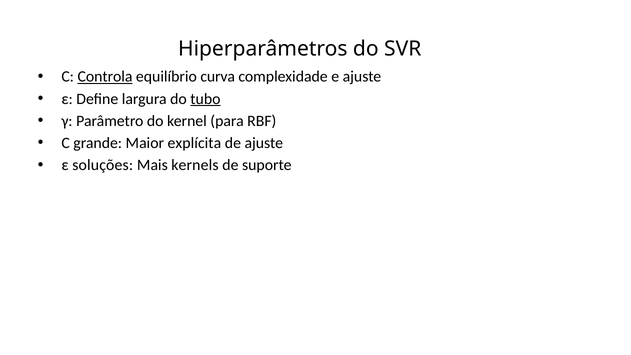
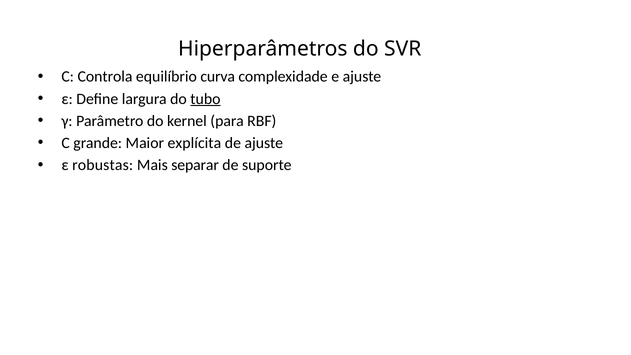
Controla underline: present -> none
soluções: soluções -> robustas
kernels: kernels -> separar
